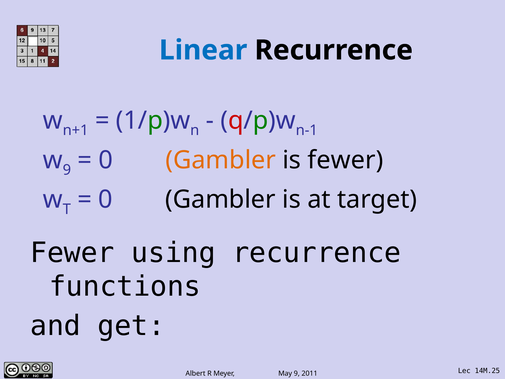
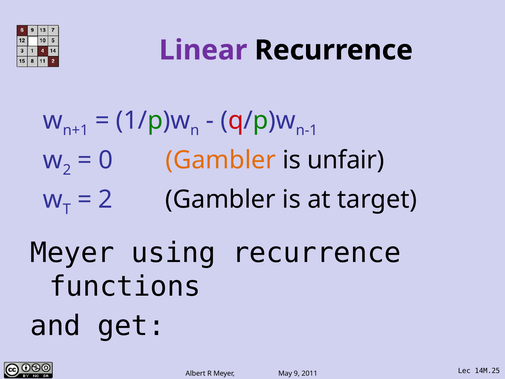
Linear colour: blue -> purple
9 at (67, 170): 9 -> 2
is fewer: fewer -> unfair
0 at (106, 199): 0 -> 2
Fewer at (72, 253): Fewer -> Meyer
